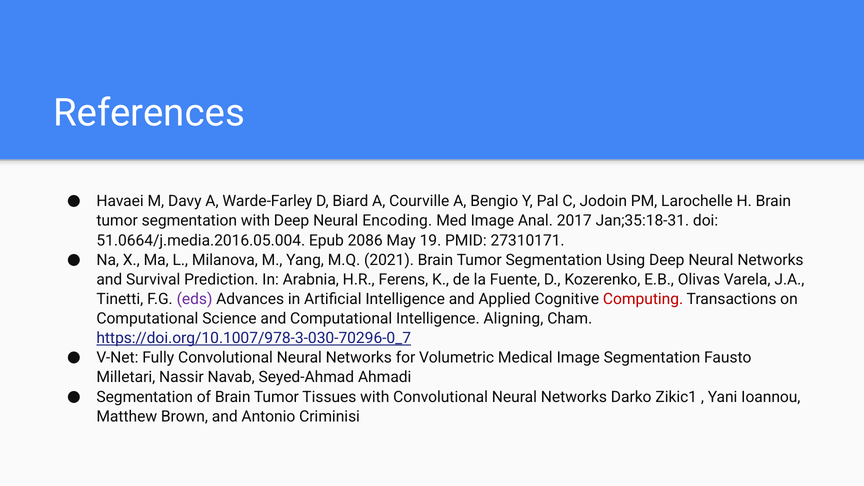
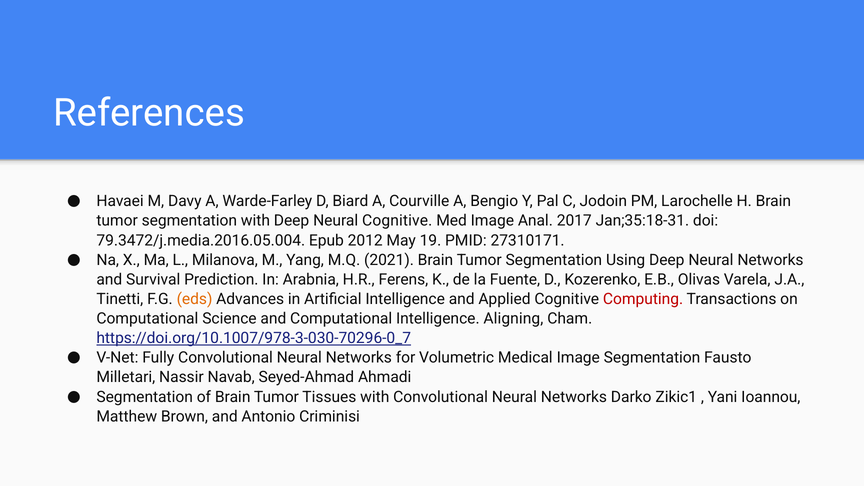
Neural Encoding: Encoding -> Cognitive
51.0664/j.media.2016.05.004: 51.0664/j.media.2016.05.004 -> 79.3472/j.media.2016.05.004
2086: 2086 -> 2012
eds colour: purple -> orange
